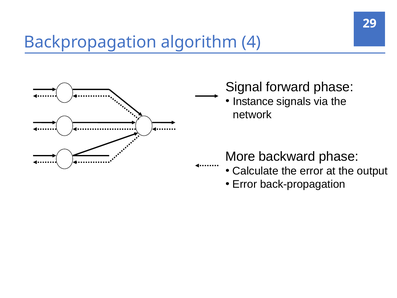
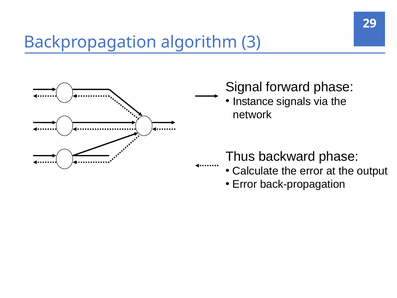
4: 4 -> 3
More: More -> Thus
